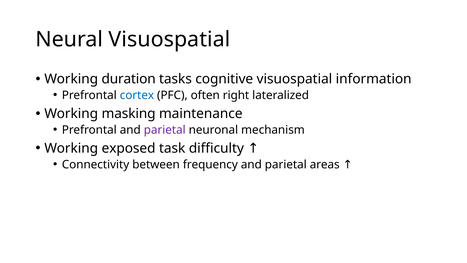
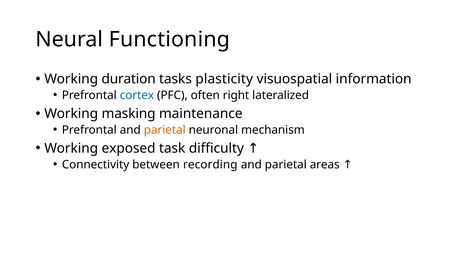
Neural Visuospatial: Visuospatial -> Functioning
cognitive: cognitive -> plasticity
parietal at (165, 130) colour: purple -> orange
frequency: frequency -> recording
